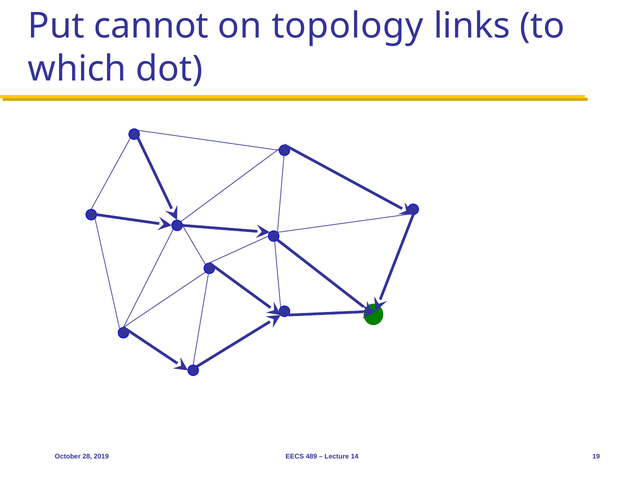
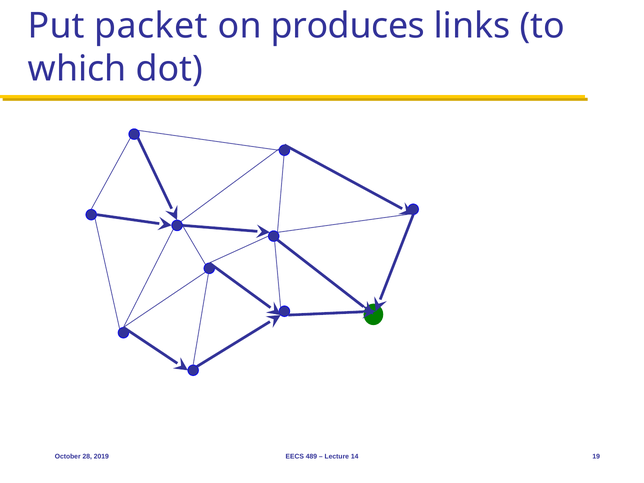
cannot: cannot -> packet
topology: topology -> produces
